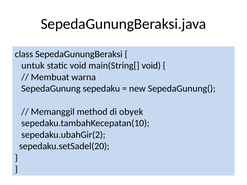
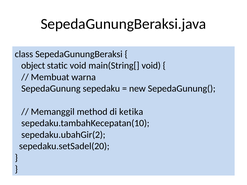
untuk: untuk -> object
obyek: obyek -> ketika
